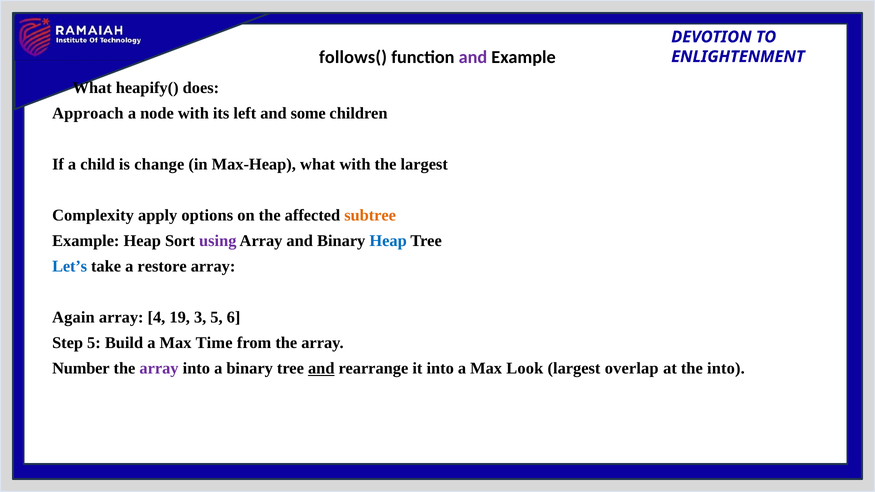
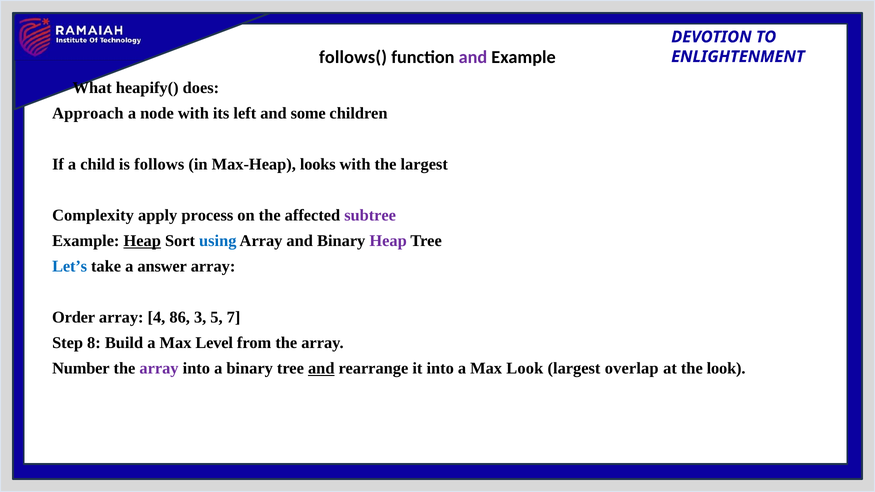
change: change -> follows
Max-Heap what: what -> looks
options: options -> process
subtree colour: orange -> purple
Heap at (142, 241) underline: none -> present
using colour: purple -> blue
Heap at (388, 241) colour: blue -> purple
restore: restore -> answer
Again: Again -> Order
19: 19 -> 86
6: 6 -> 7
Step 5: 5 -> 8
Time: Time -> Level
the into: into -> look
